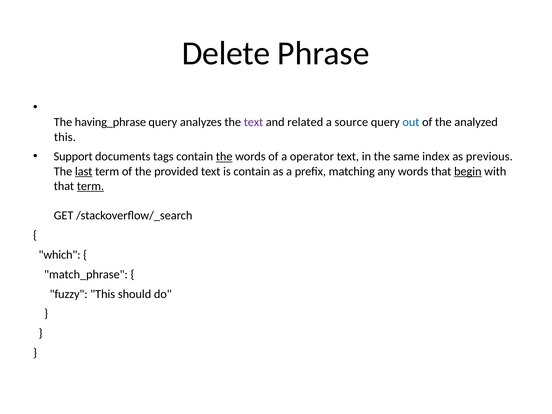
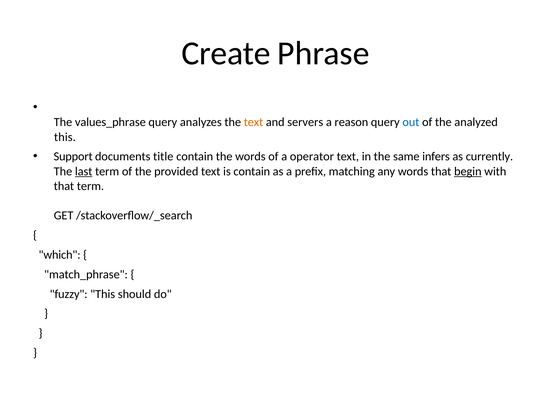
Delete: Delete -> Create
having_phrase: having_phrase -> values_phrase
text at (253, 122) colour: purple -> orange
related: related -> servers
source: source -> reason
tags: tags -> title
the at (224, 157) underline: present -> none
index: index -> infers
previous: previous -> currently
term at (90, 186) underline: present -> none
